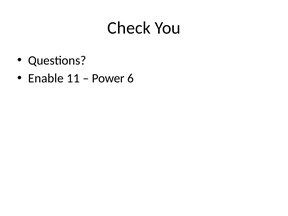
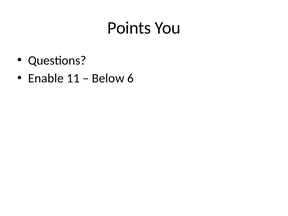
Check: Check -> Points
Power: Power -> Below
